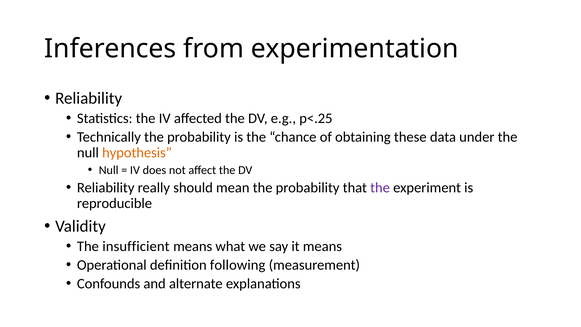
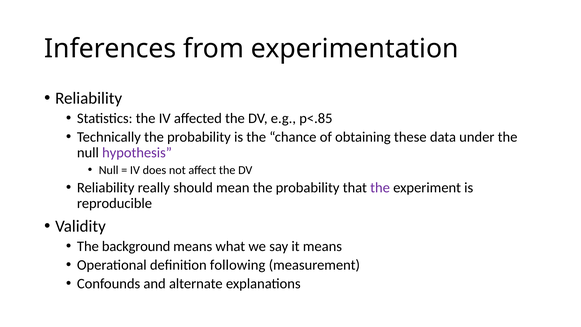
p<.25: p<.25 -> p<.85
hypothesis colour: orange -> purple
insufficient: insufficient -> background
